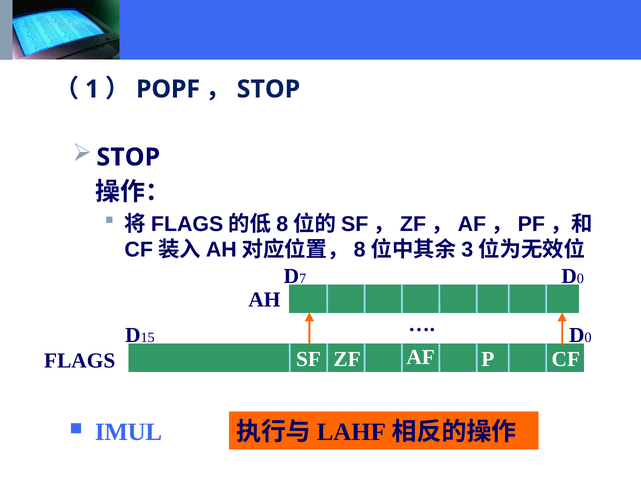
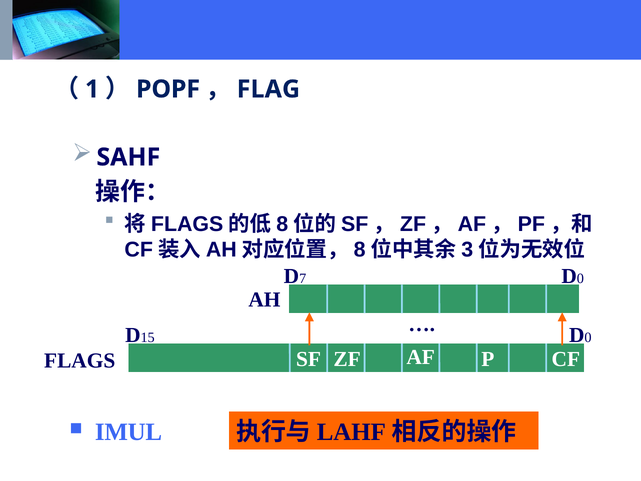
STOP at (268, 89): STOP -> FLAG
STOP at (128, 157): STOP -> SAHF
